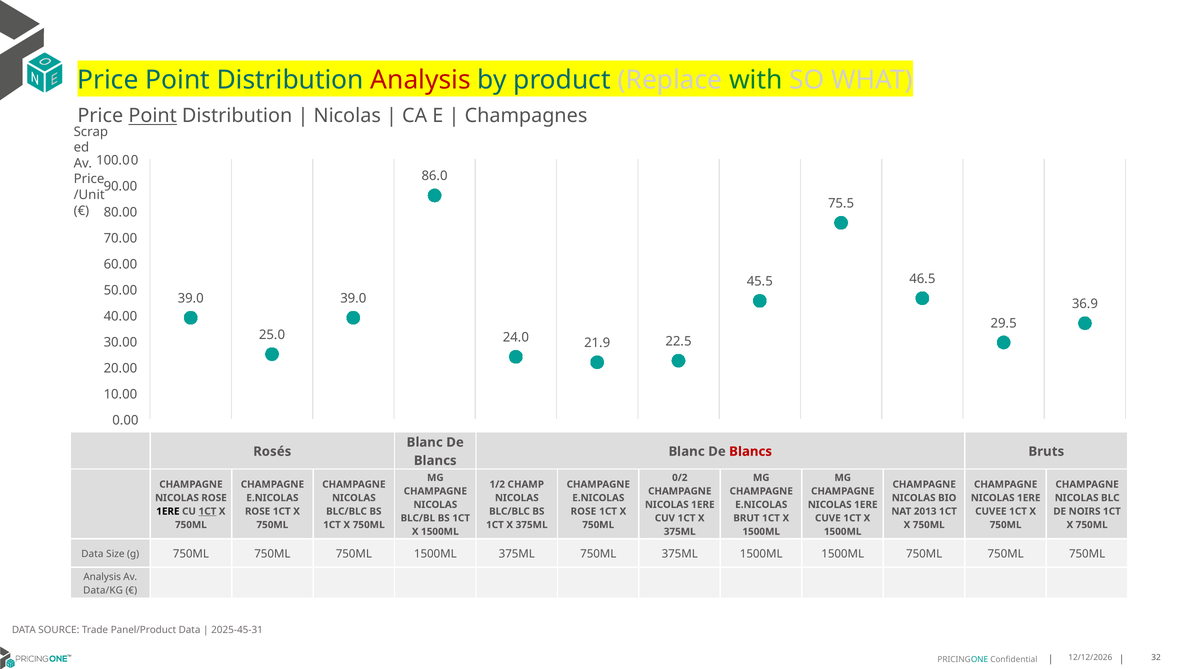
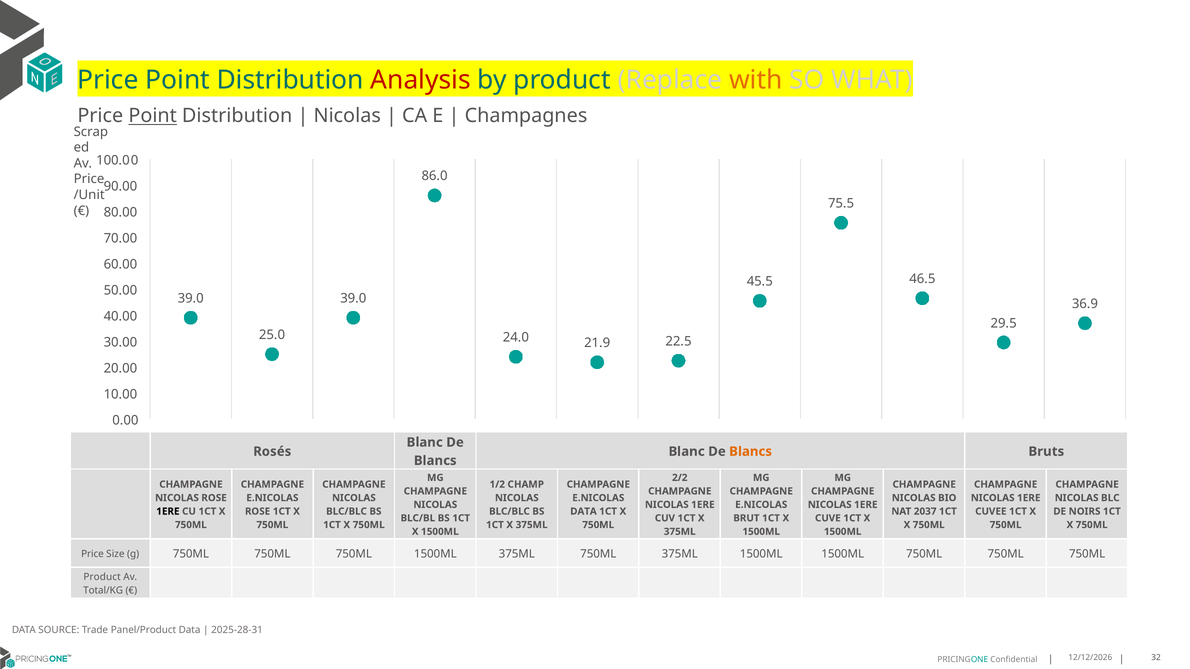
with colour: green -> orange
Blancs at (751, 452) colour: red -> orange
0/2: 0/2 -> 2/2
1CT at (207, 512) underline: present -> none
ROSE at (583, 512): ROSE -> DATA
2013: 2013 -> 2037
Data at (92, 554): Data -> Price
Analysis at (102, 577): Analysis -> Product
Data/KG: Data/KG -> Total/KG
2025-45-31: 2025-45-31 -> 2025-28-31
